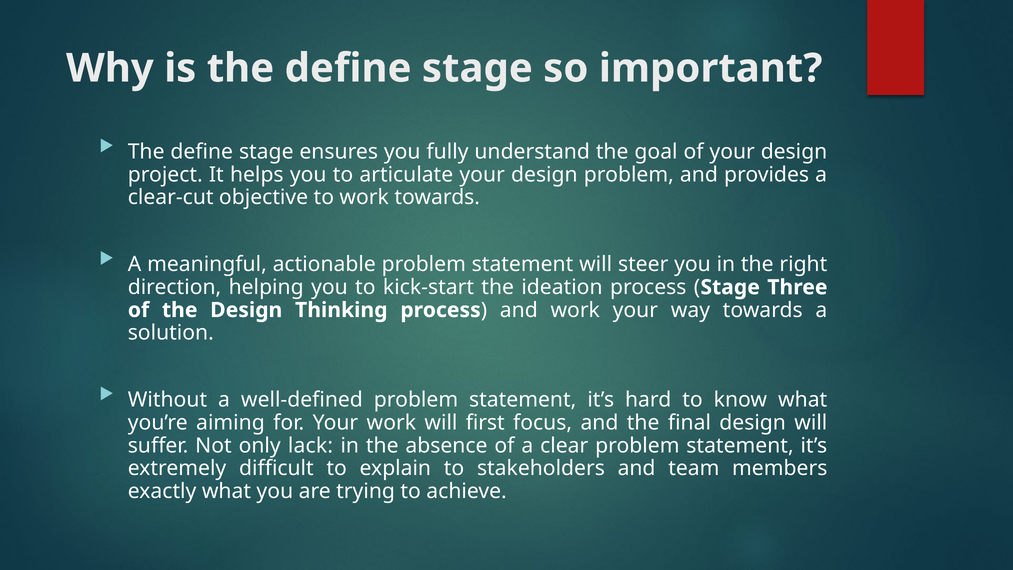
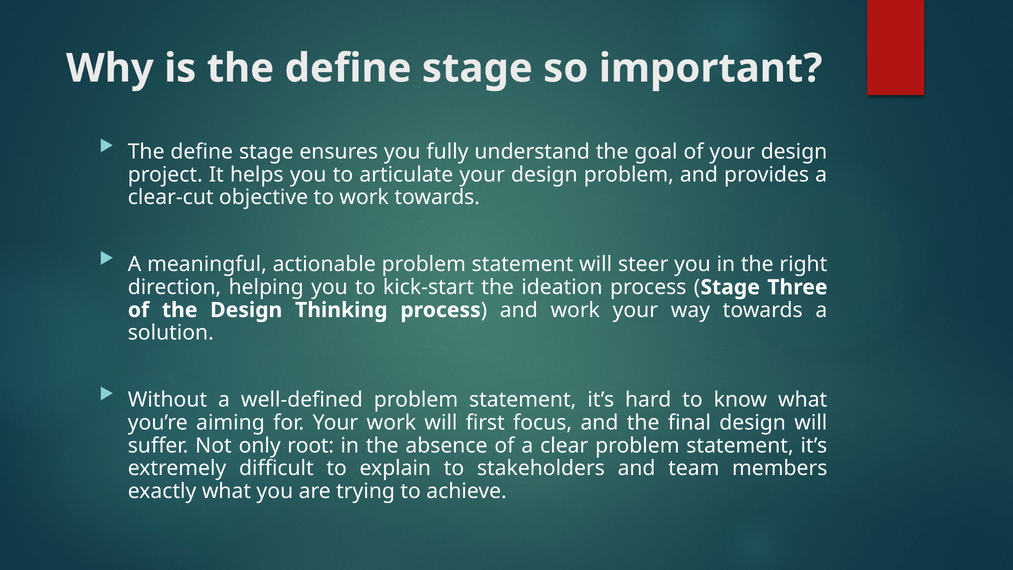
lack: lack -> root
